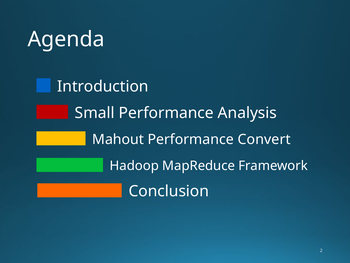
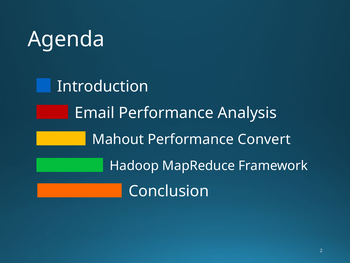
Small: Small -> Email
